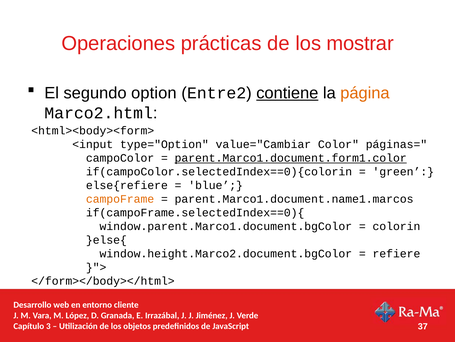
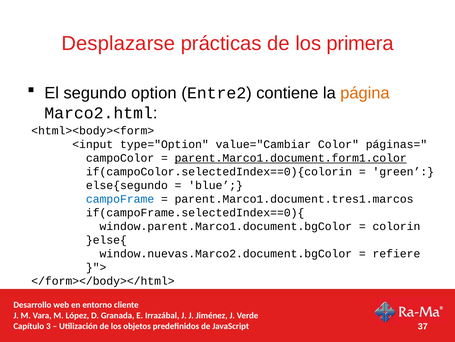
Operaciones: Operaciones -> Desplazarse
mostrar: mostrar -> primera
contiene underline: present -> none
else{refiere: else{refiere -> else{segundo
campoFrame colour: orange -> blue
parent.Marco1.document.name1.marcos: parent.Marco1.document.name1.marcos -> parent.Marco1.document.tres1.marcos
window.height.Marco2.document.bgColor: window.height.Marco2.document.bgColor -> window.nuevas.Marco2.document.bgColor
